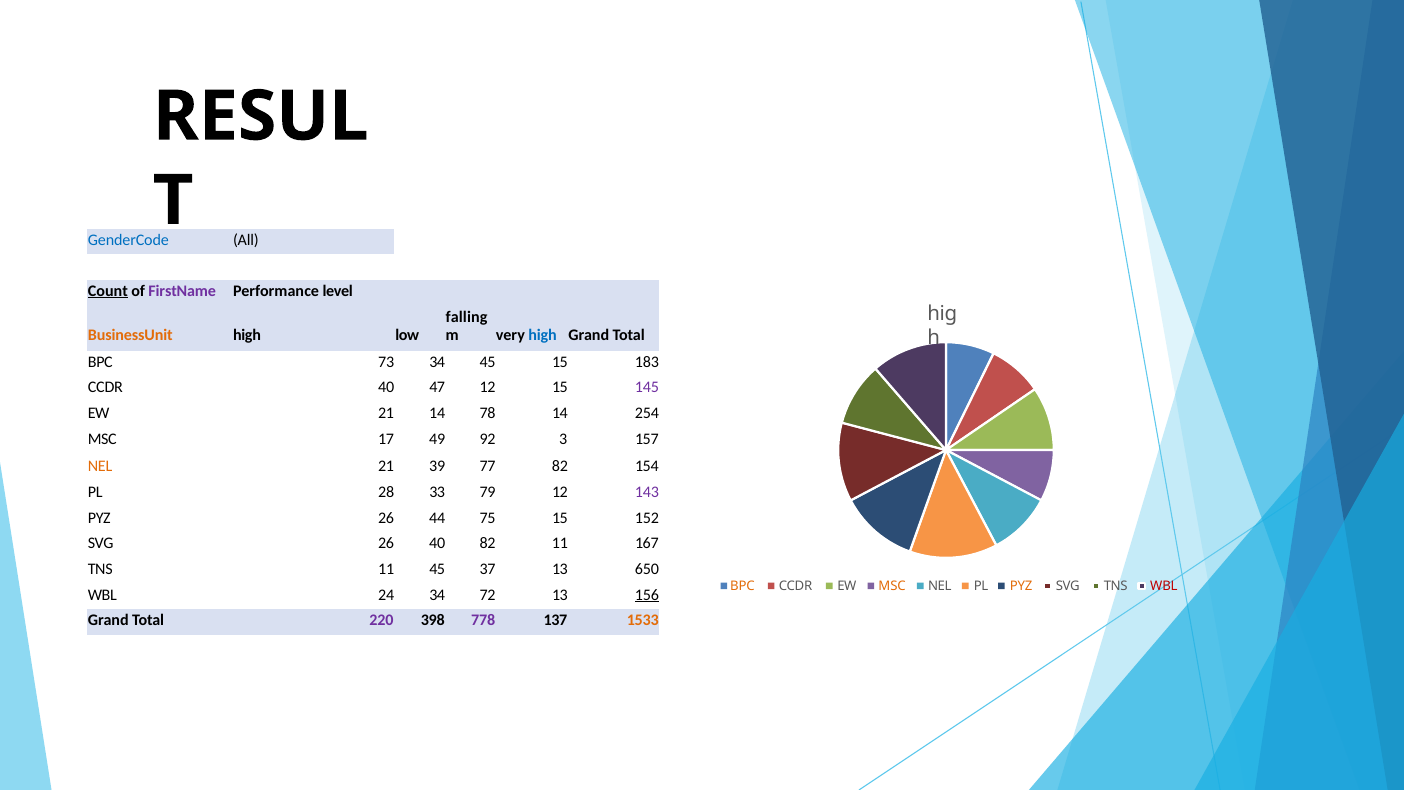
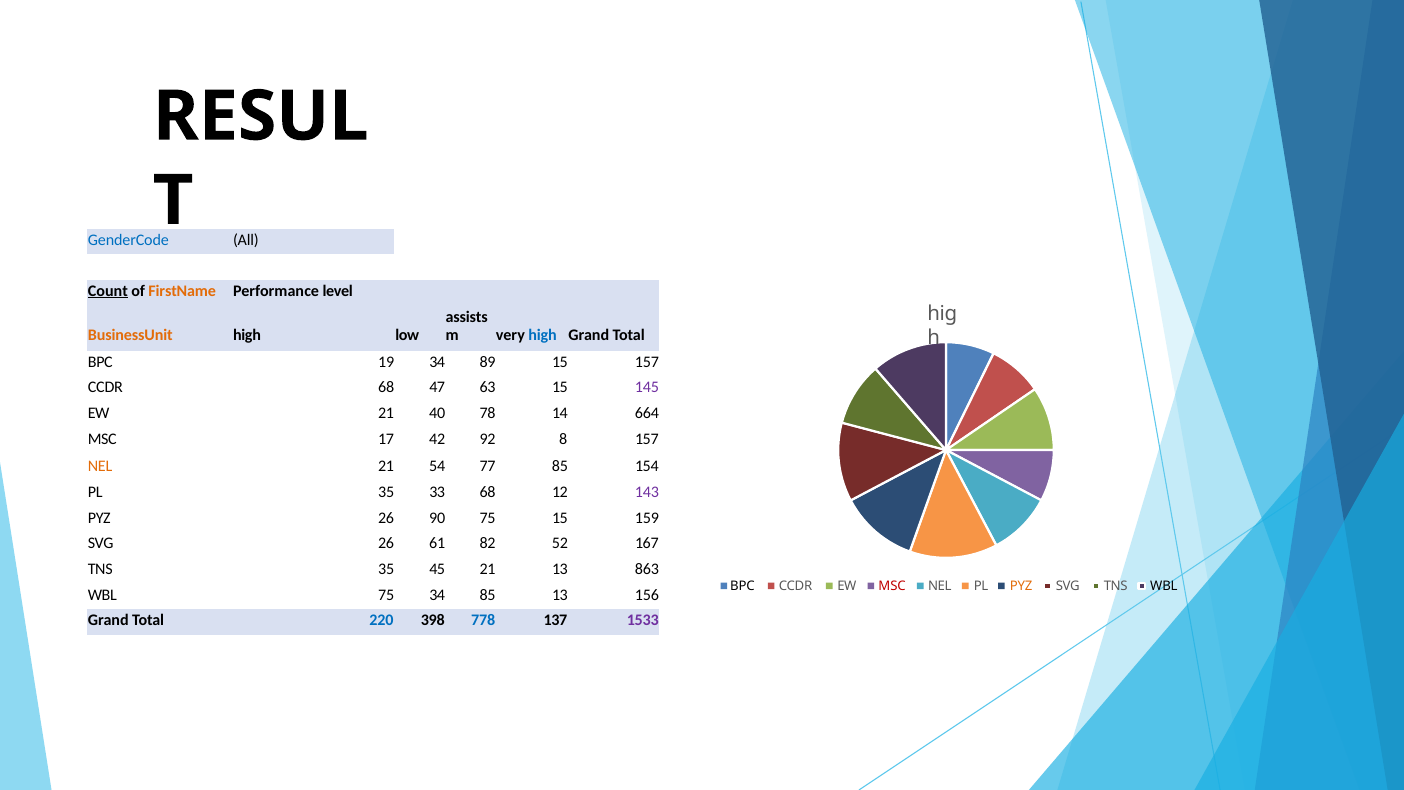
FirstName colour: purple -> orange
falling: falling -> assists
73: 73 -> 19
34 45: 45 -> 89
15 183: 183 -> 157
CCDR 40: 40 -> 68
47 12: 12 -> 63
21 14: 14 -> 40
254: 254 -> 664
49: 49 -> 42
3: 3 -> 8
39: 39 -> 54
77 82: 82 -> 85
PL 28: 28 -> 35
33 79: 79 -> 68
44: 44 -> 90
152: 152 -> 159
26 40: 40 -> 61
82 11: 11 -> 52
TNS 11: 11 -> 35
45 37: 37 -> 21
650: 650 -> 863
BPC at (742, 586) colour: orange -> black
MSC at (892, 586) colour: orange -> red
WBL at (1164, 586) colour: red -> black
WBL 24: 24 -> 75
34 72: 72 -> 85
156 underline: present -> none
220 colour: purple -> blue
778 colour: purple -> blue
1533 colour: orange -> purple
